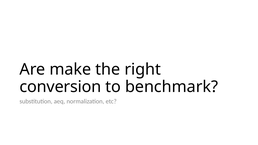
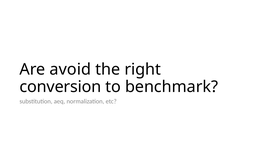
make: make -> avoid
